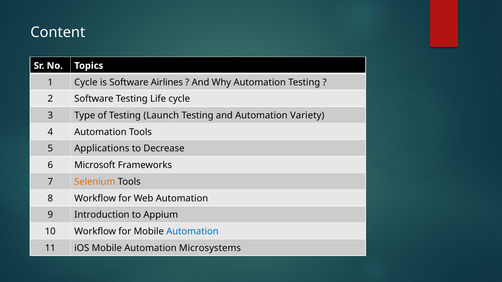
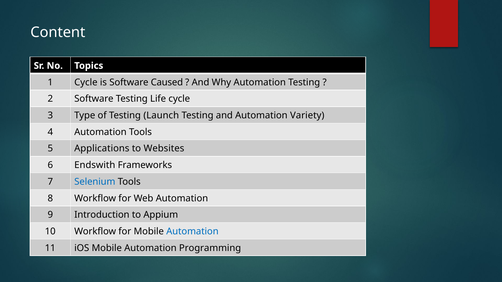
Airlines: Airlines -> Caused
Decrease: Decrease -> Websites
Microsoft: Microsoft -> Endswith
Selenium colour: orange -> blue
Microsystems: Microsystems -> Programming
